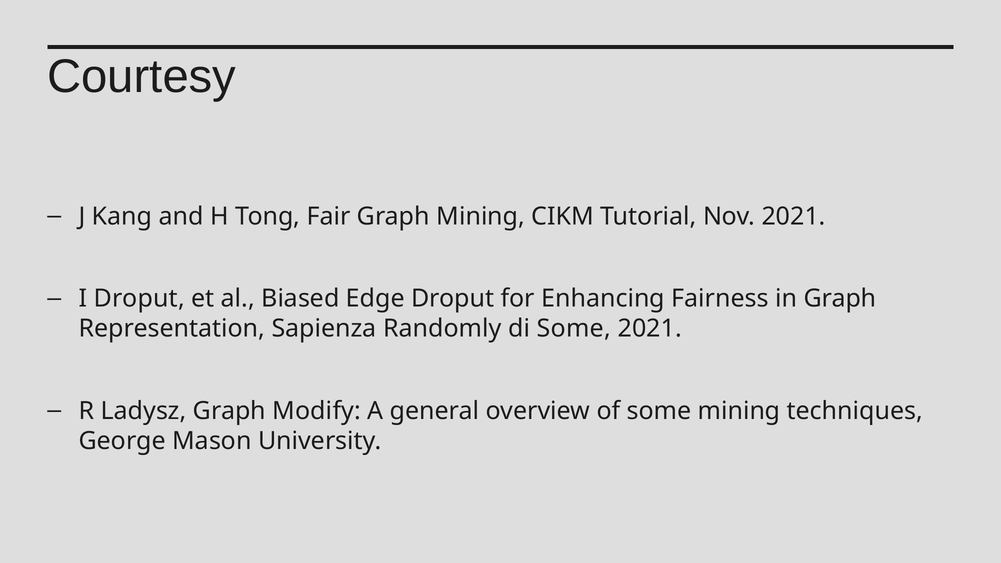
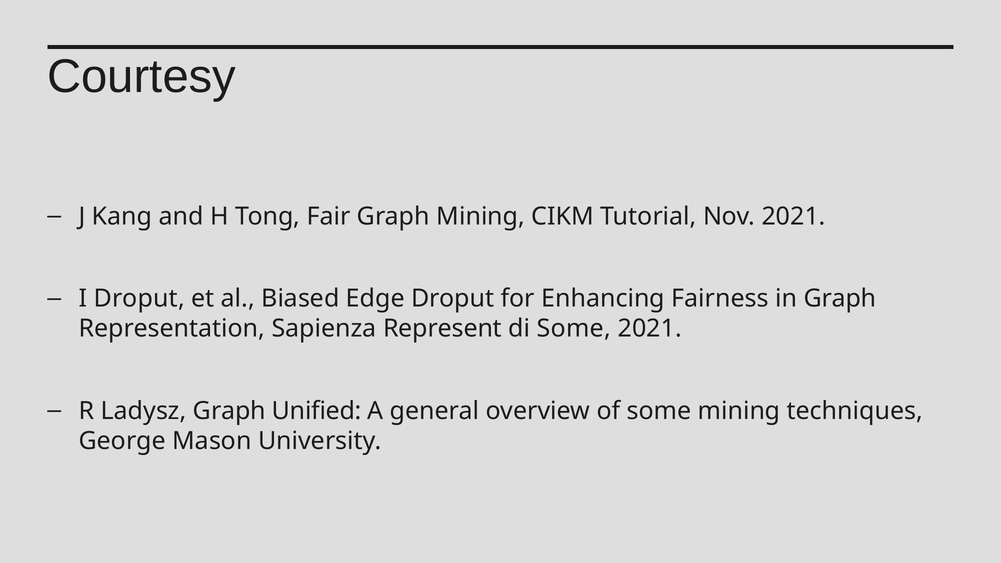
Randomly: Randomly -> Represent
Modify: Modify -> Unified
